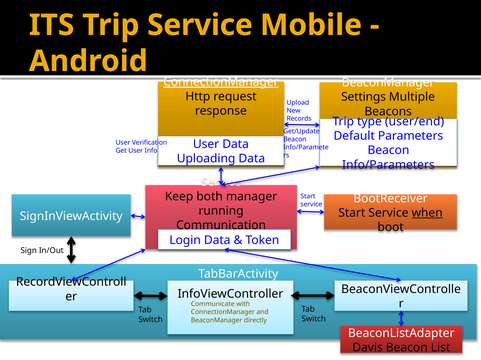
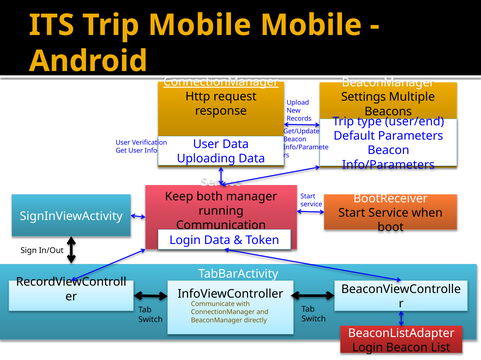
Trip Service: Service -> Mobile
when underline: present -> none
Davis at (368, 348): Davis -> Login
